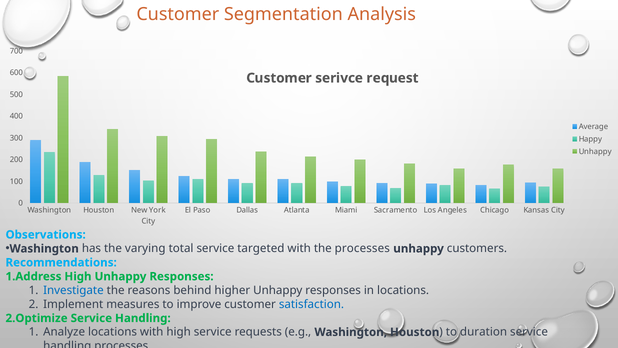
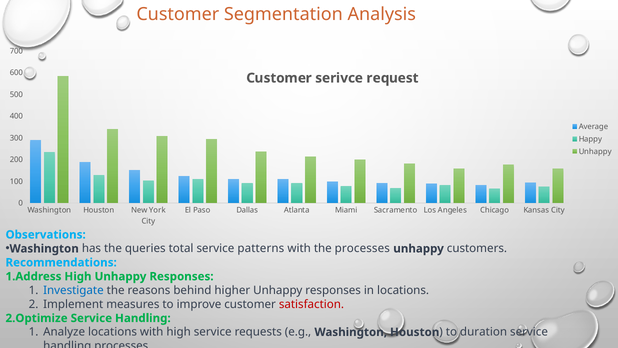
varying: varying -> queries
targeted: targeted -> patterns
satisfaction colour: blue -> red
